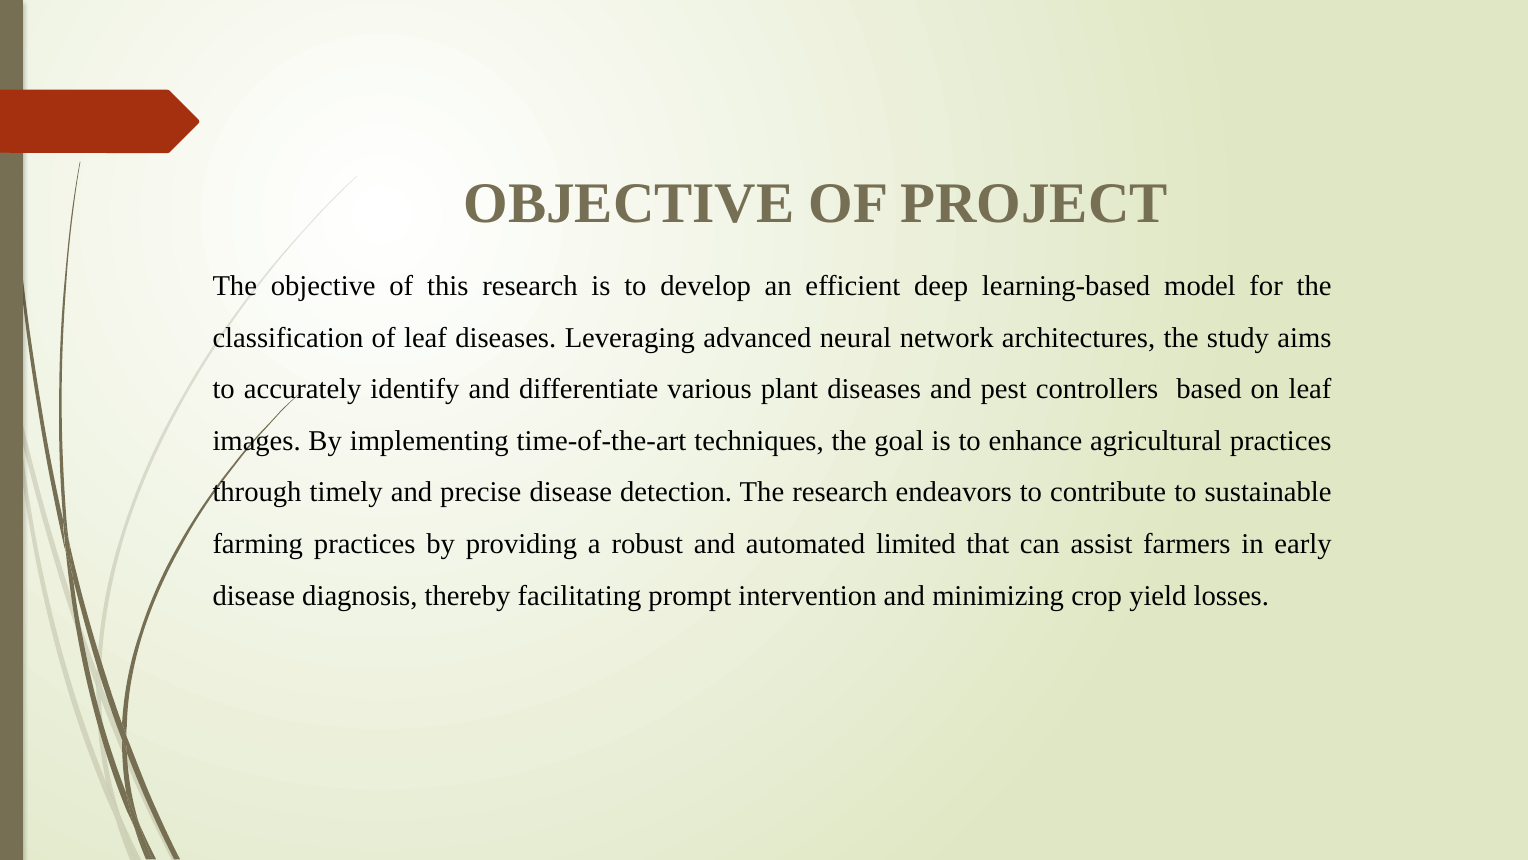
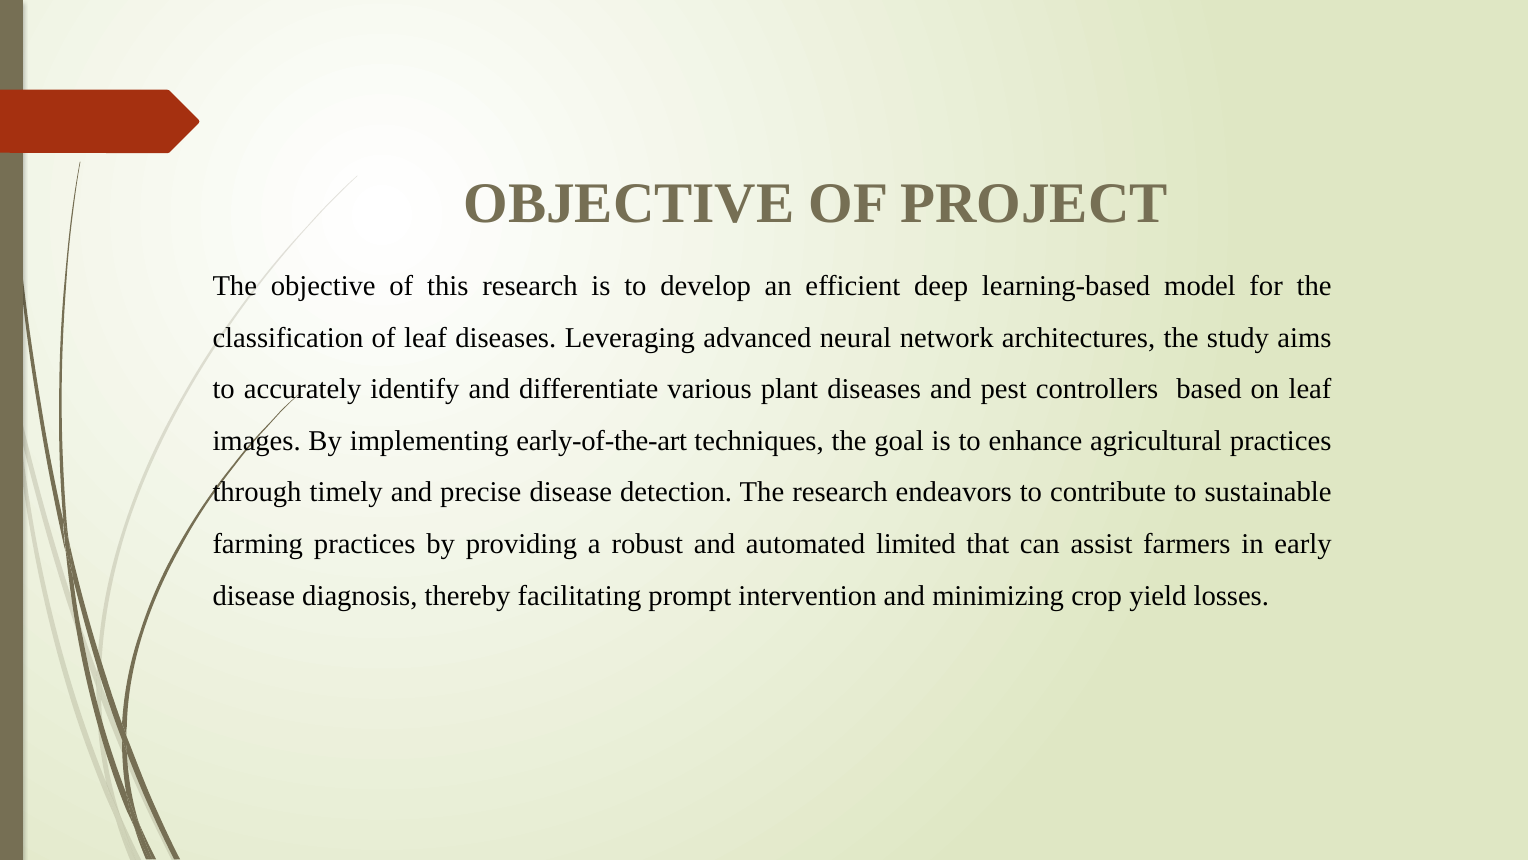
time-of-the-art: time-of-the-art -> early-of-the-art
